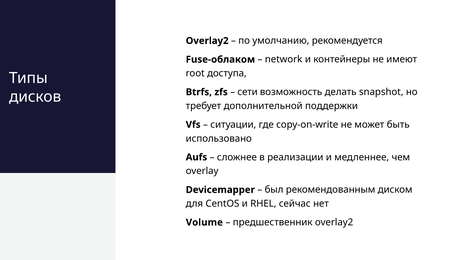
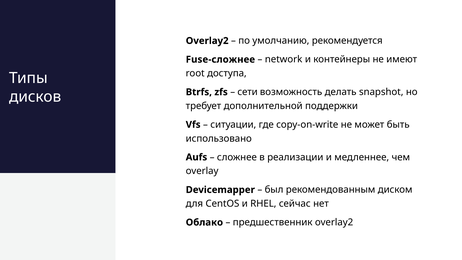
Fuse-облаком: Fuse-облаком -> Fuse-сложнее
Volume: Volume -> Облако
